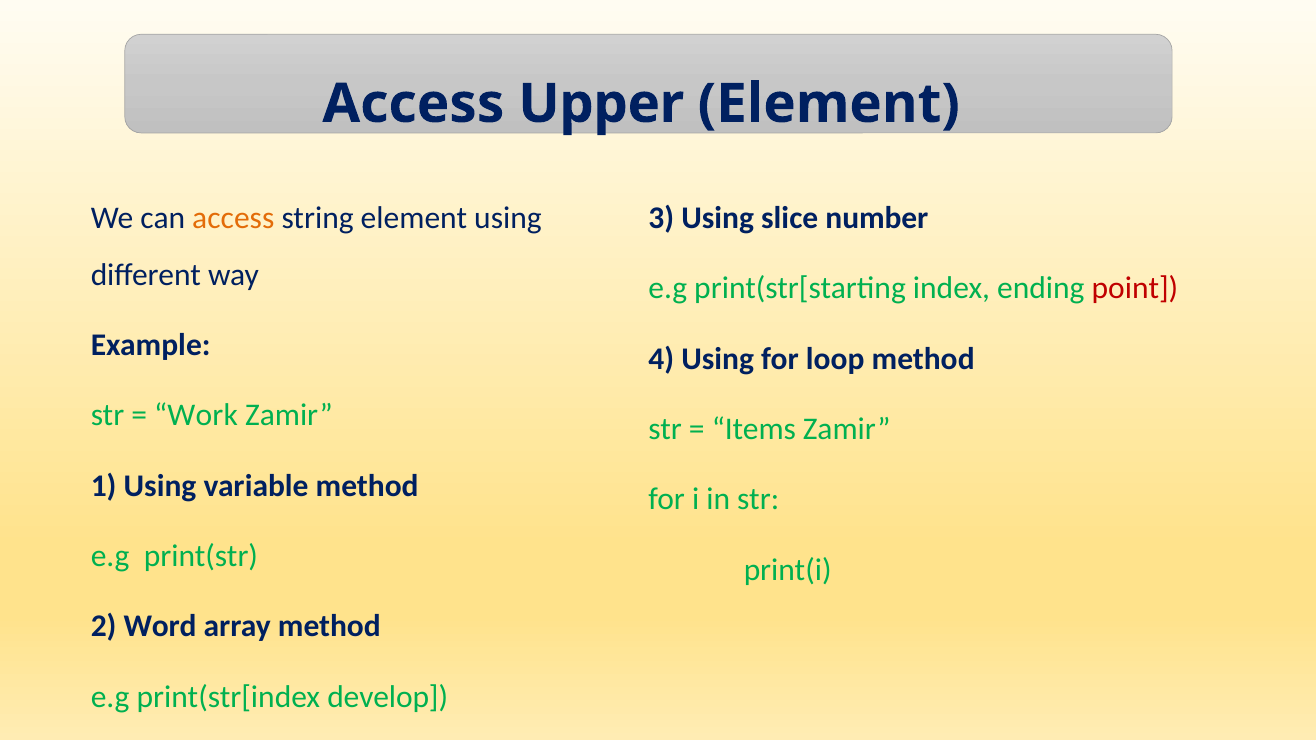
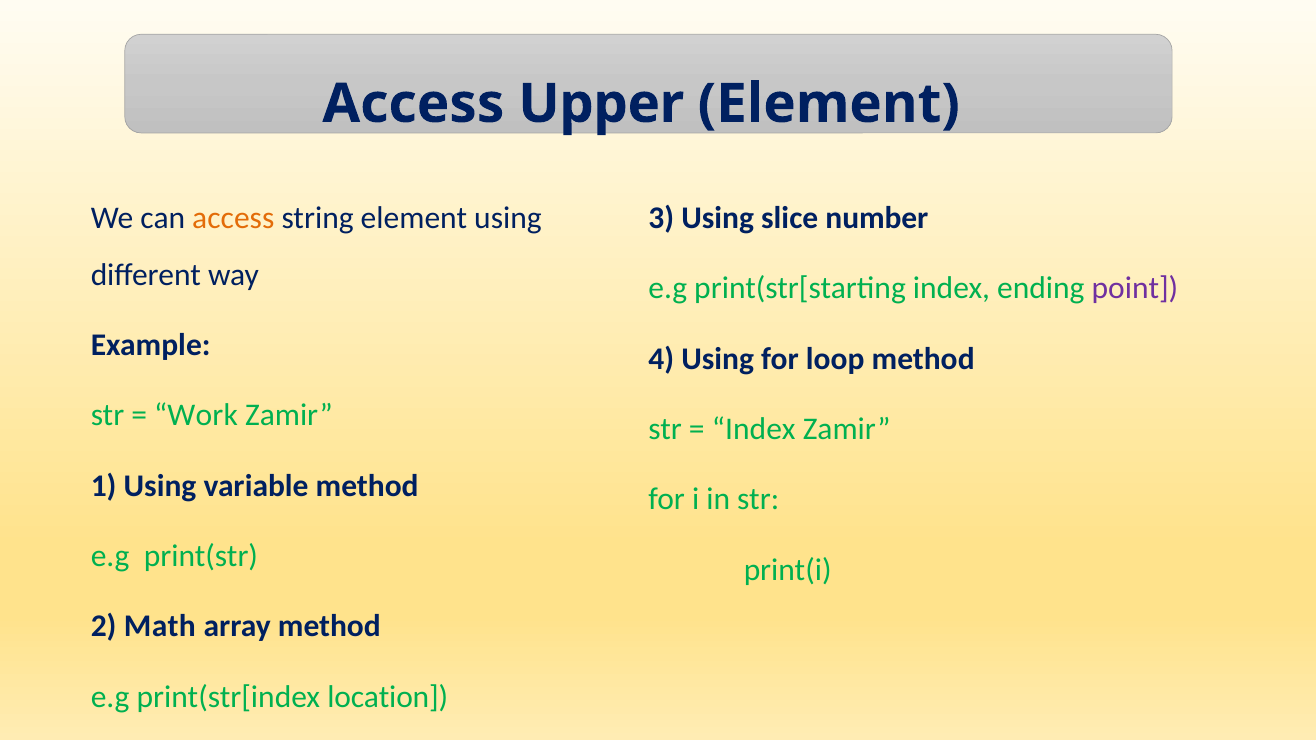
point colour: red -> purple
Items at (754, 429): Items -> Index
Word: Word -> Math
develop: develop -> location
